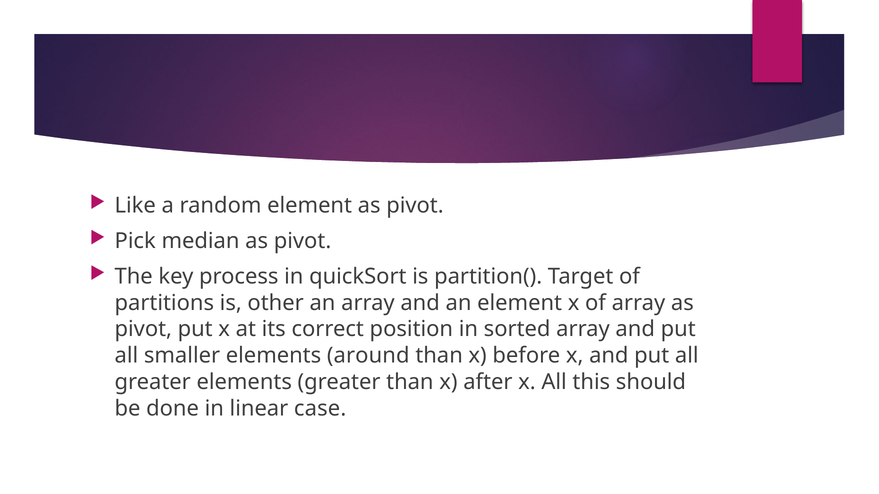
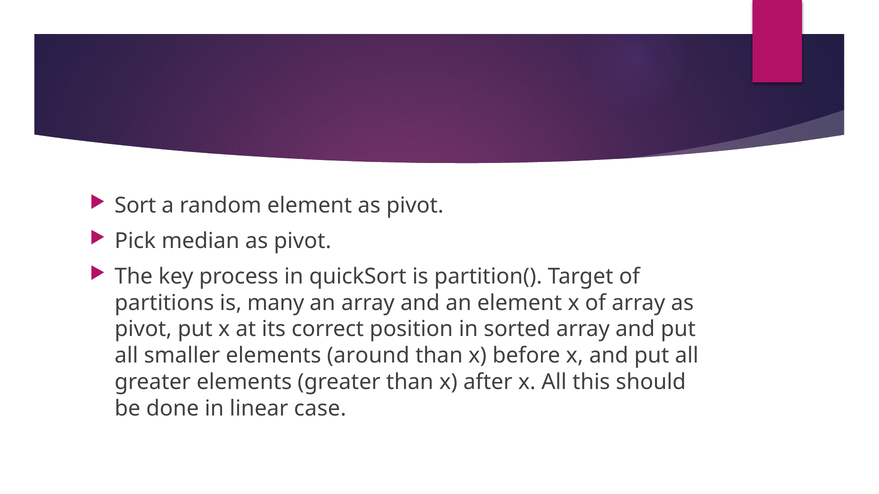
Like: Like -> Sort
other: other -> many
